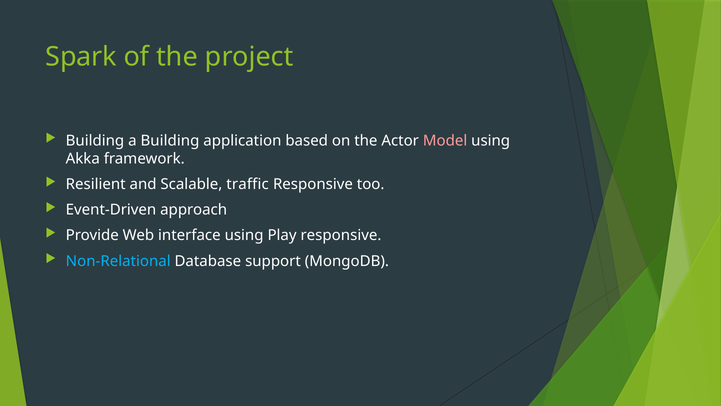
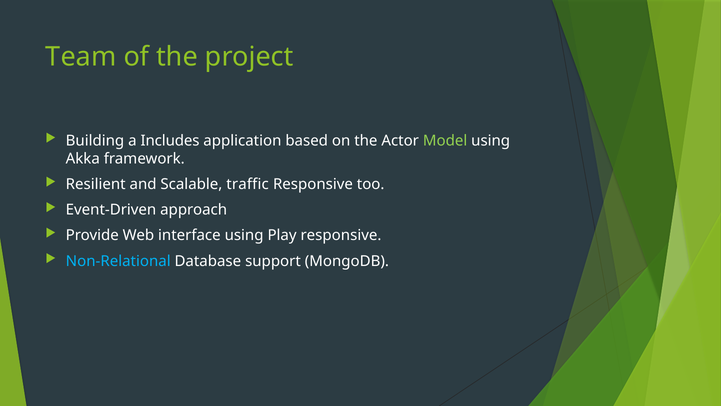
Spark: Spark -> Team
a Building: Building -> Includes
Model colour: pink -> light green
